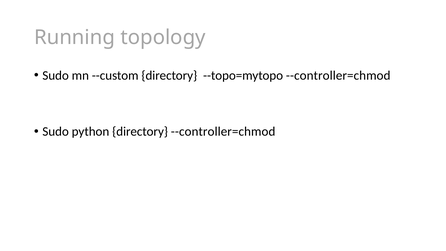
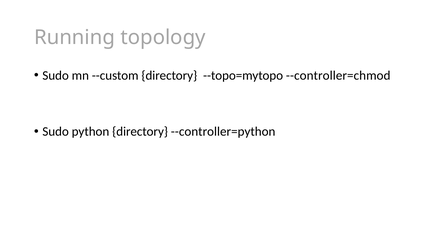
directory --controller=chmod: --controller=chmod -> --controller=python
